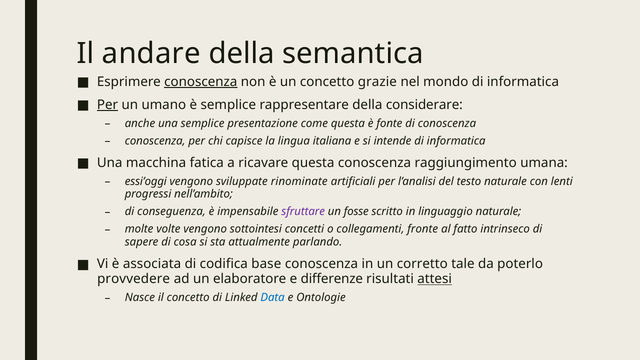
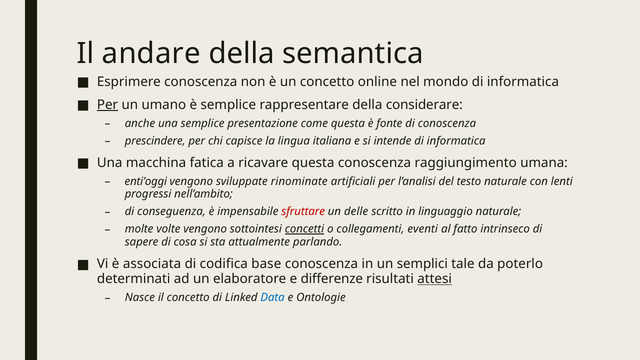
conoscenza at (201, 82) underline: present -> none
grazie: grazie -> online
conoscenza at (155, 141): conoscenza -> prescindere
essi’oggi: essi’oggi -> enti’oggi
sfruttare colour: purple -> red
fosse: fosse -> delle
concetti underline: none -> present
fronte: fronte -> eventi
corretto: corretto -> semplici
provvedere: provvedere -> determinati
